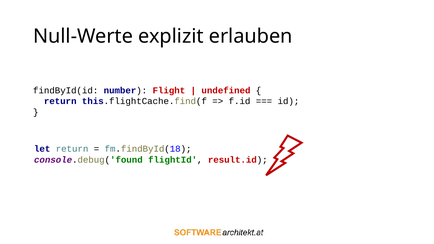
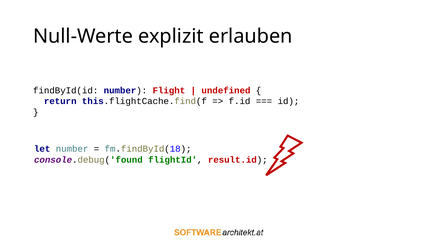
let return: return -> number
